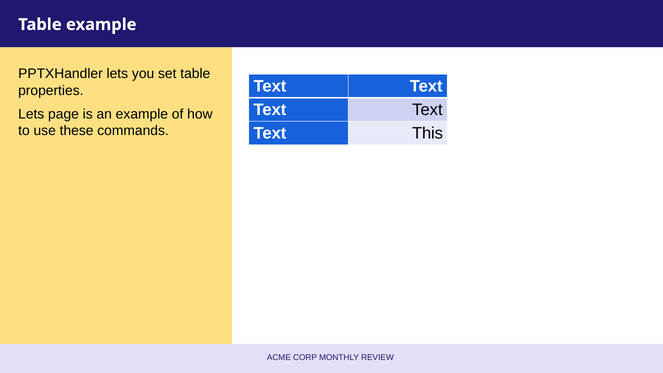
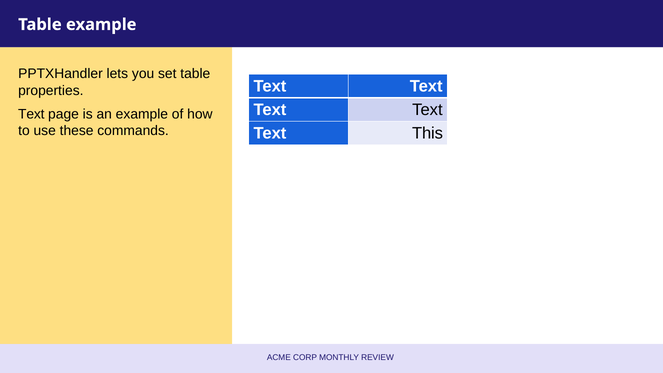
Lets at (31, 114): Lets -> Text
